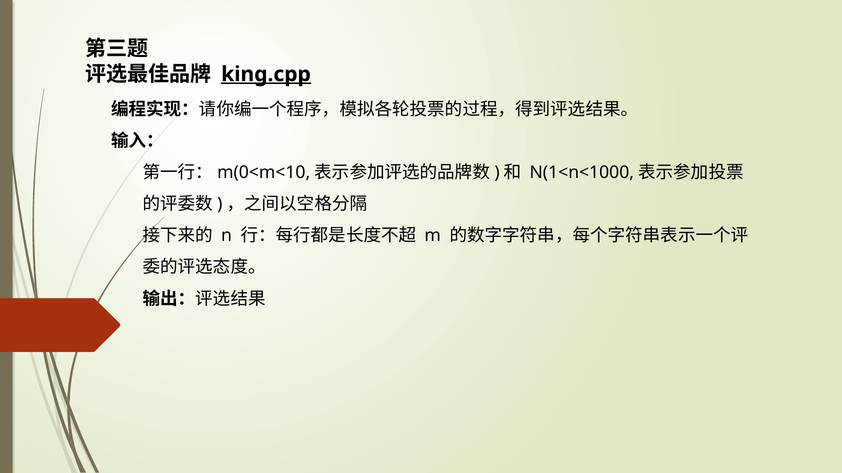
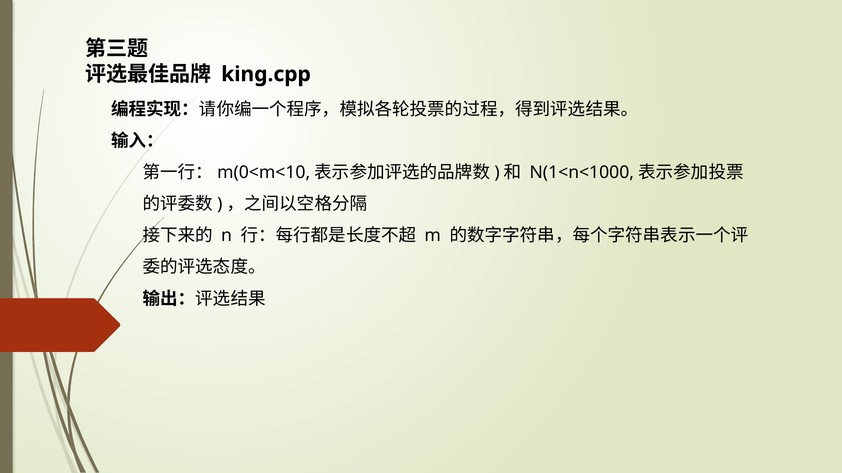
king.cpp underline: present -> none
